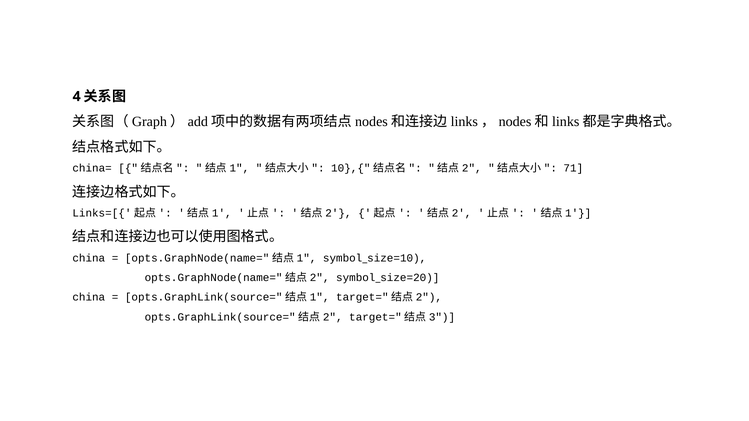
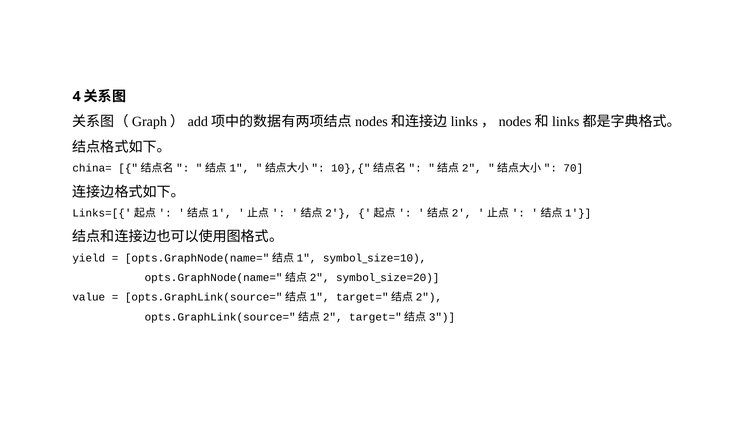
71: 71 -> 70
china at (89, 258): china -> yield
china at (89, 298): china -> value
